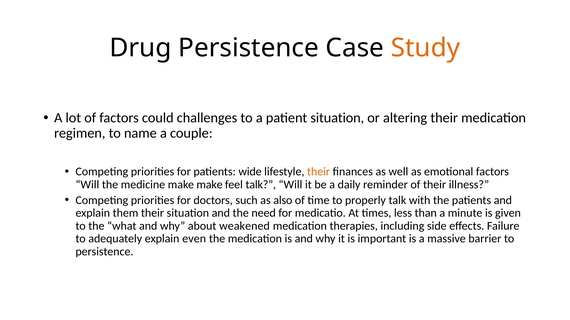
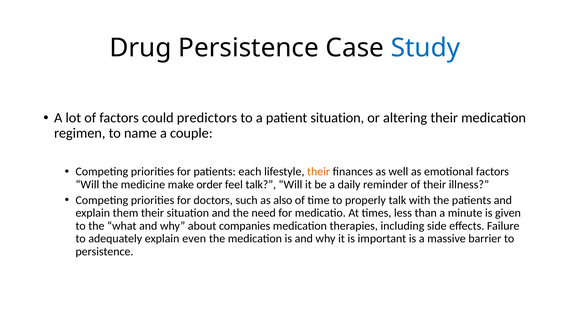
Study colour: orange -> blue
challenges: challenges -> predictors
wide: wide -> each
make make: make -> order
weakened: weakened -> companies
